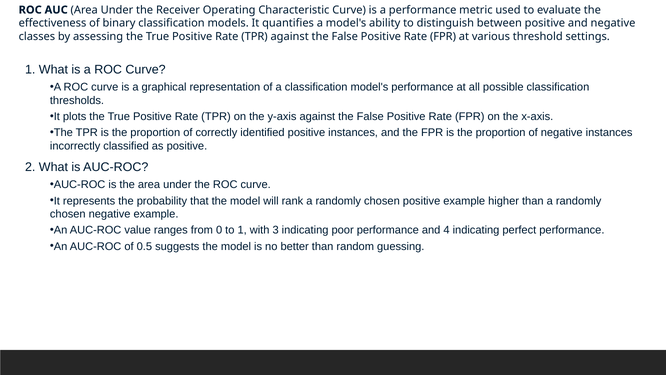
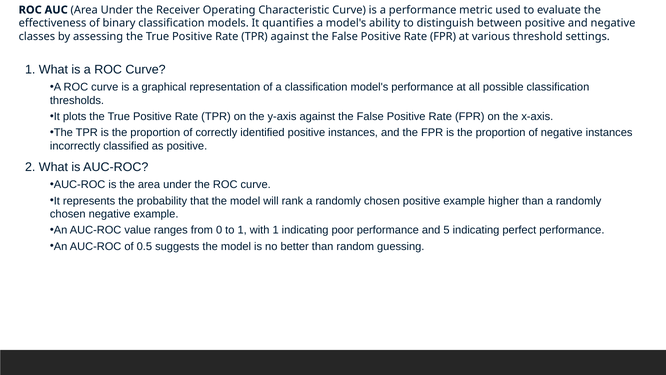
with 3: 3 -> 1
4: 4 -> 5
